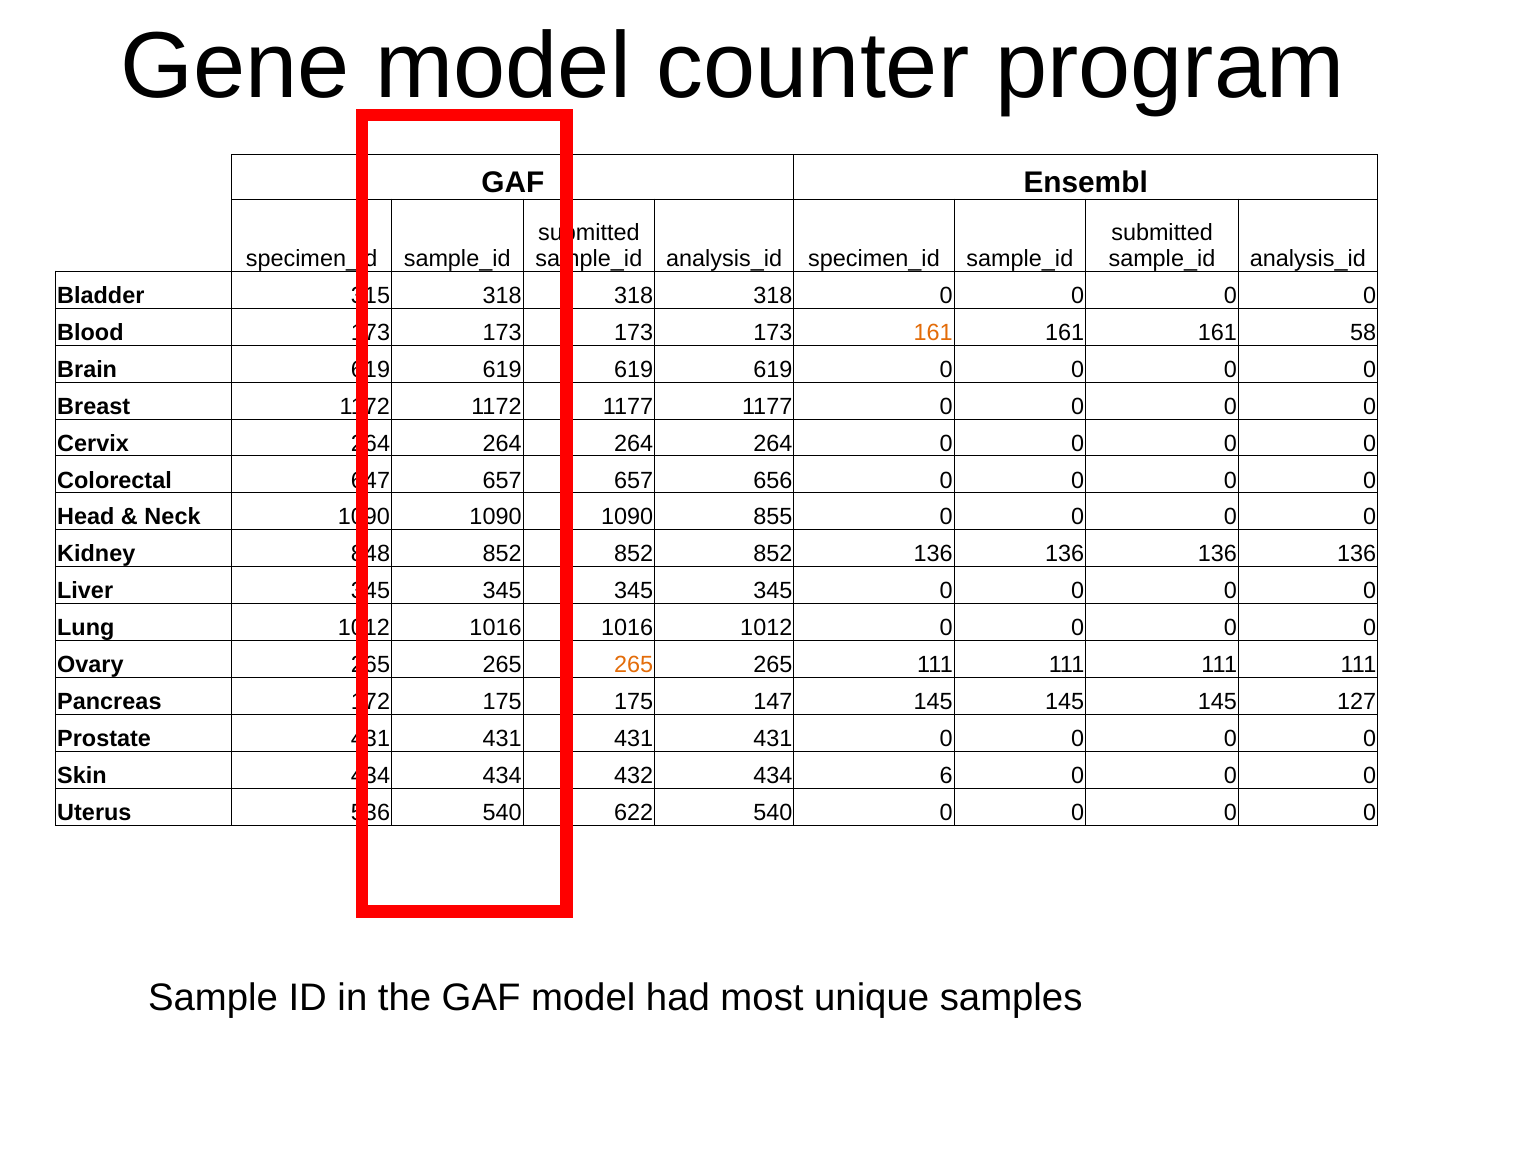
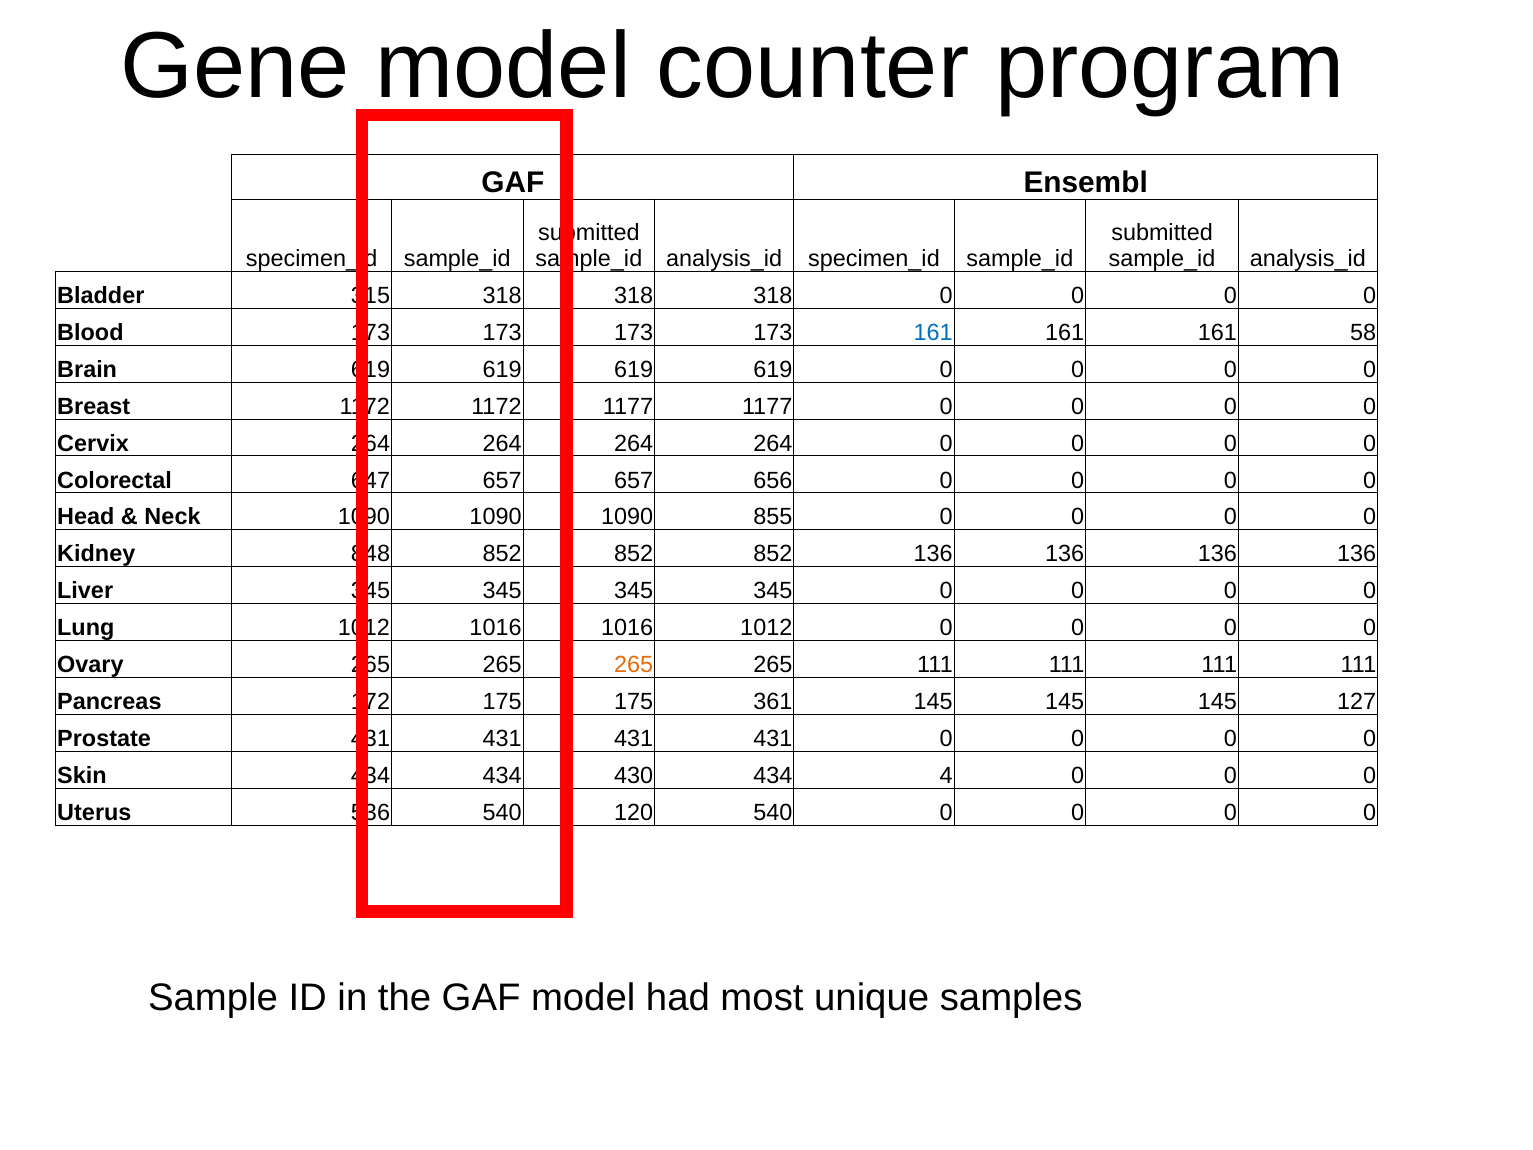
161 at (933, 332) colour: orange -> blue
147: 147 -> 361
432: 432 -> 430
6: 6 -> 4
622: 622 -> 120
